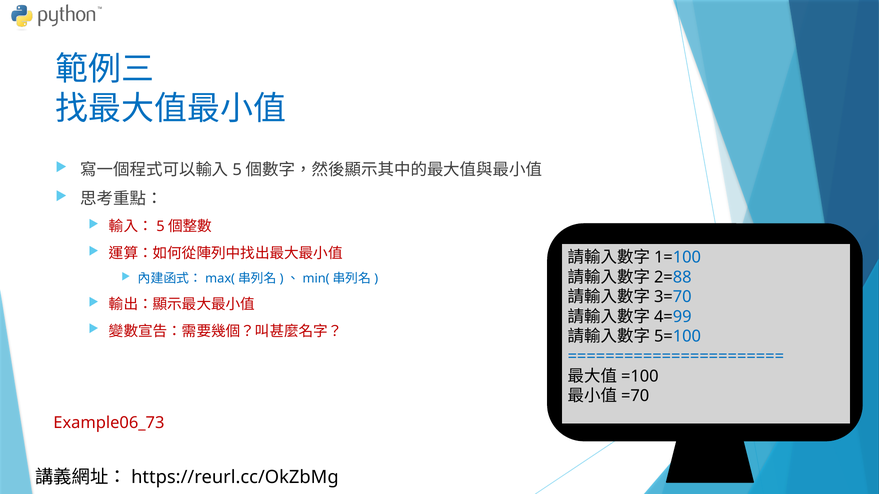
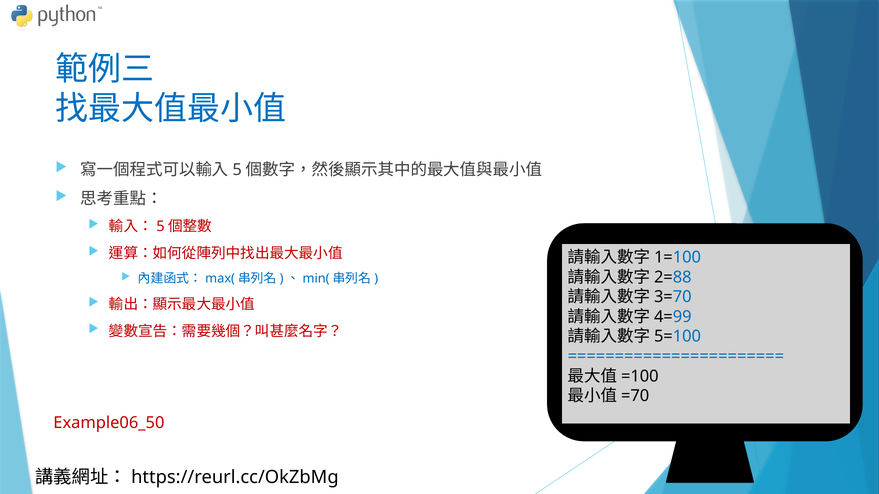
Example06_73: Example06_73 -> Example06_50
